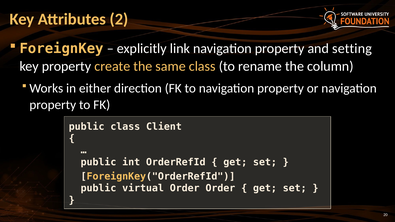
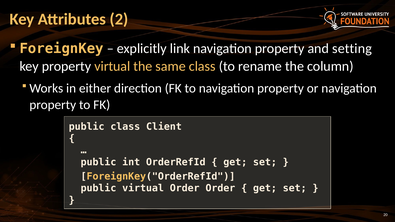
property create: create -> virtual
